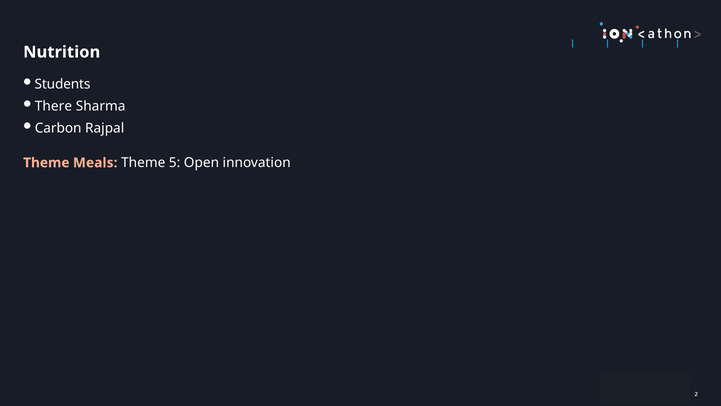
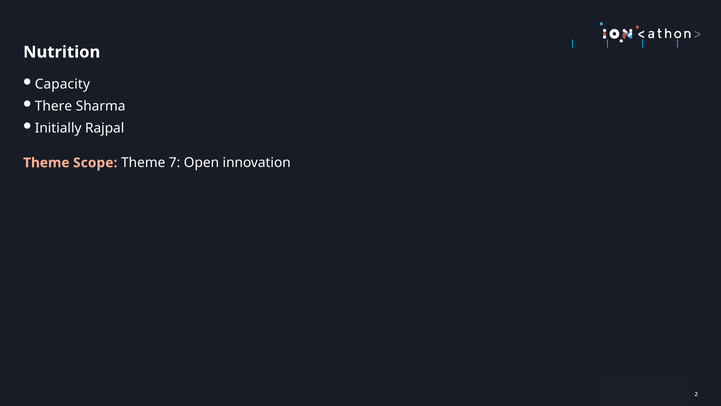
Students: Students -> Capacity
Carbon: Carbon -> Initially
Meals: Meals -> Scope
5: 5 -> 7
